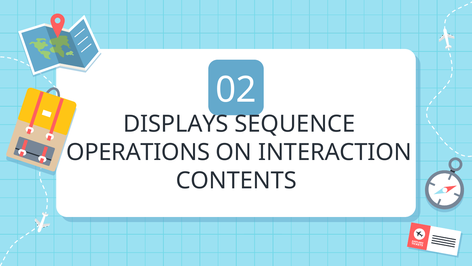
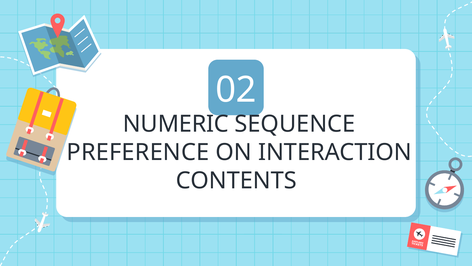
DISPLAYS: DISPLAYS -> NUMERIC
OPERATIONS: OPERATIONS -> PREFERENCE
